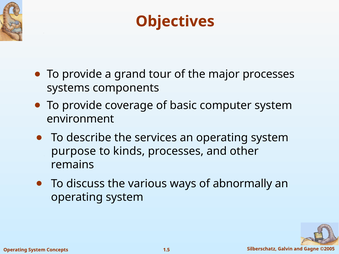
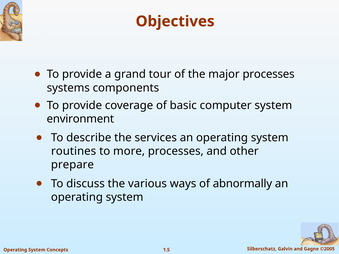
purpose: purpose -> routines
kinds: kinds -> more
remains: remains -> prepare
